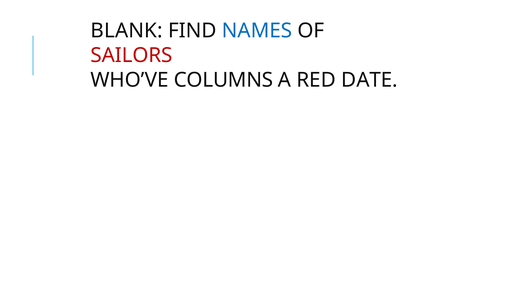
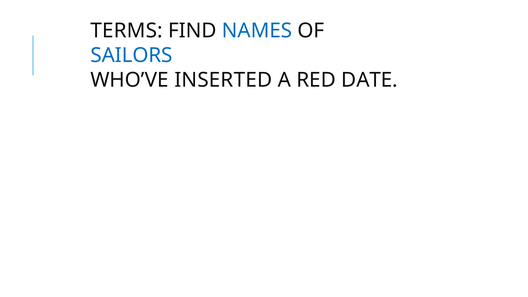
BLANK: BLANK -> TERMS
SAILORS colour: red -> blue
COLUMNS: COLUMNS -> INSERTED
